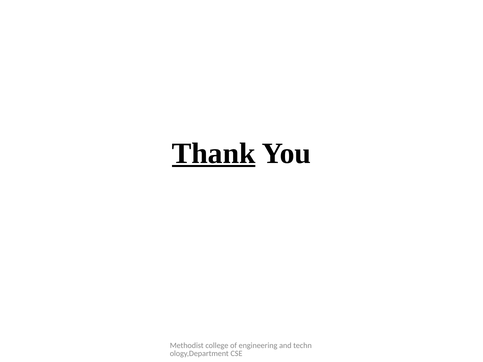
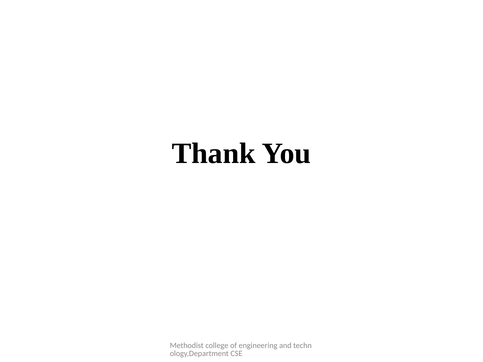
Thank underline: present -> none
